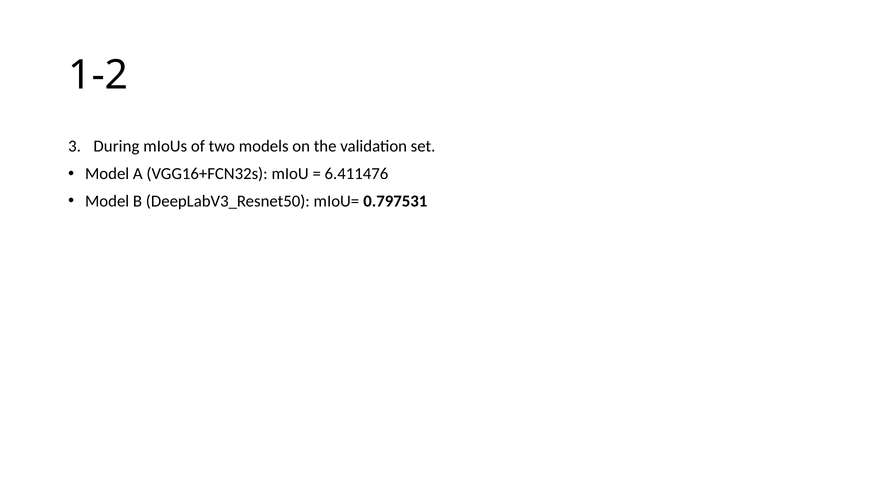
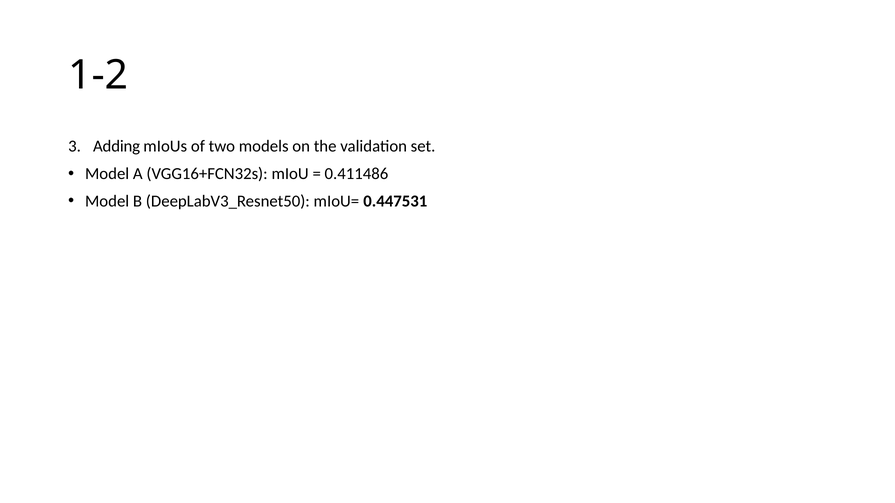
During: During -> Adding
6.411476: 6.411476 -> 0.411486
0.797531: 0.797531 -> 0.447531
